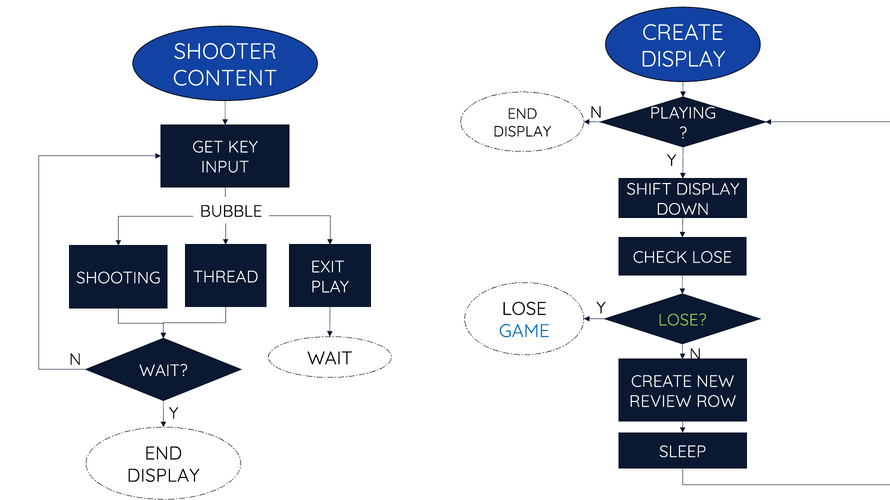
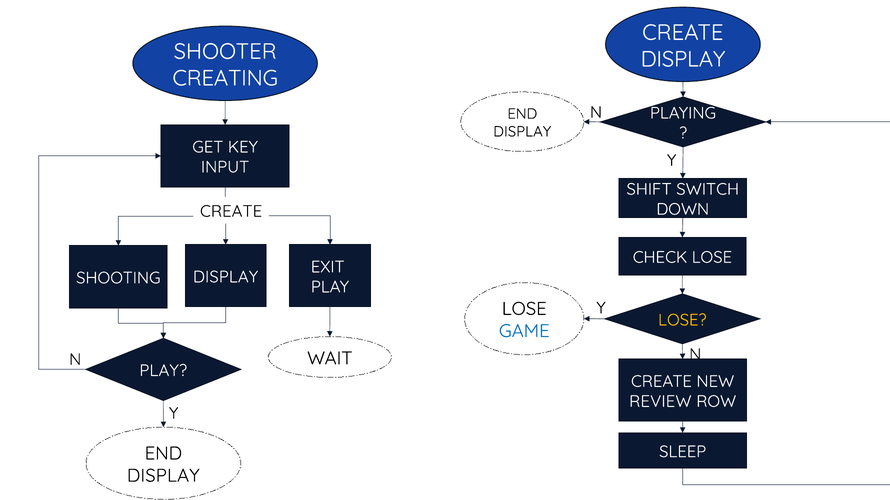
CONTENT: CONTENT -> CREATING
SHIFT DISPLAY: DISPLAY -> SWITCH
BUBBLE at (231, 212): BUBBLE -> CREATE
SHOOTING THREAD: THREAD -> DISPLAY
LOSE at (682, 320) colour: light green -> yellow
WAIT at (163, 371): WAIT -> PLAY
